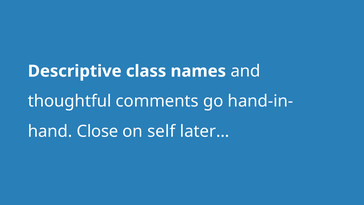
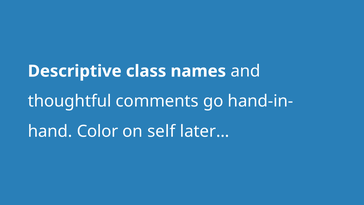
Close: Close -> Color
